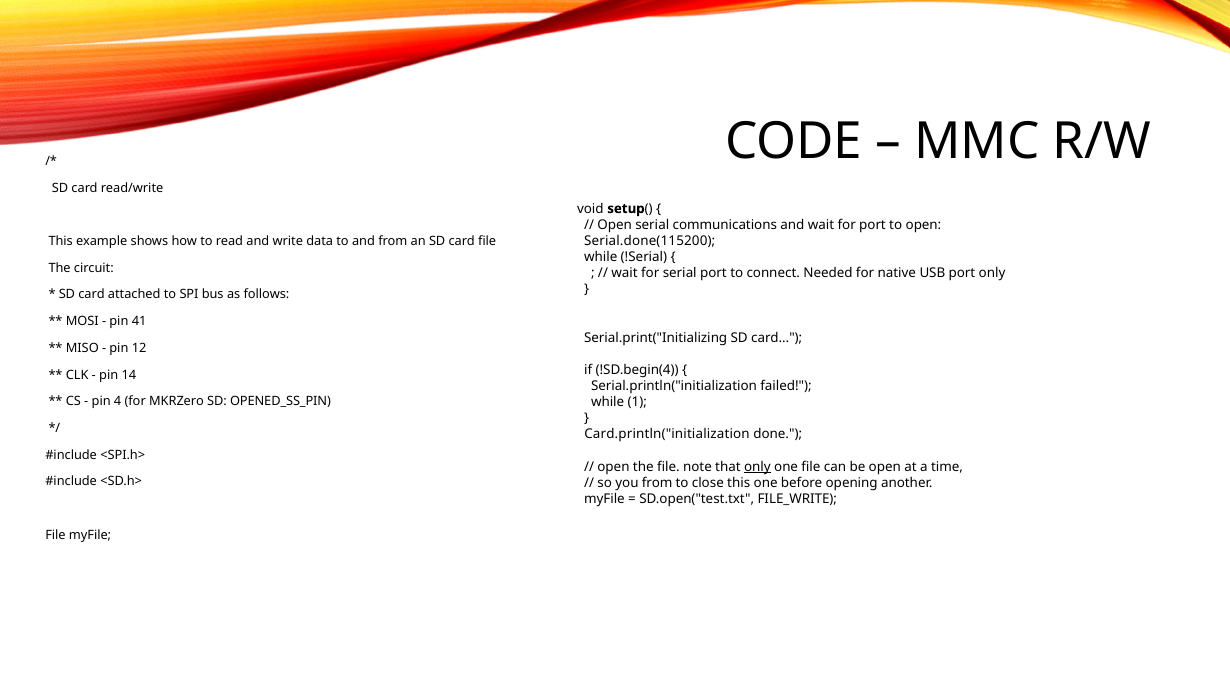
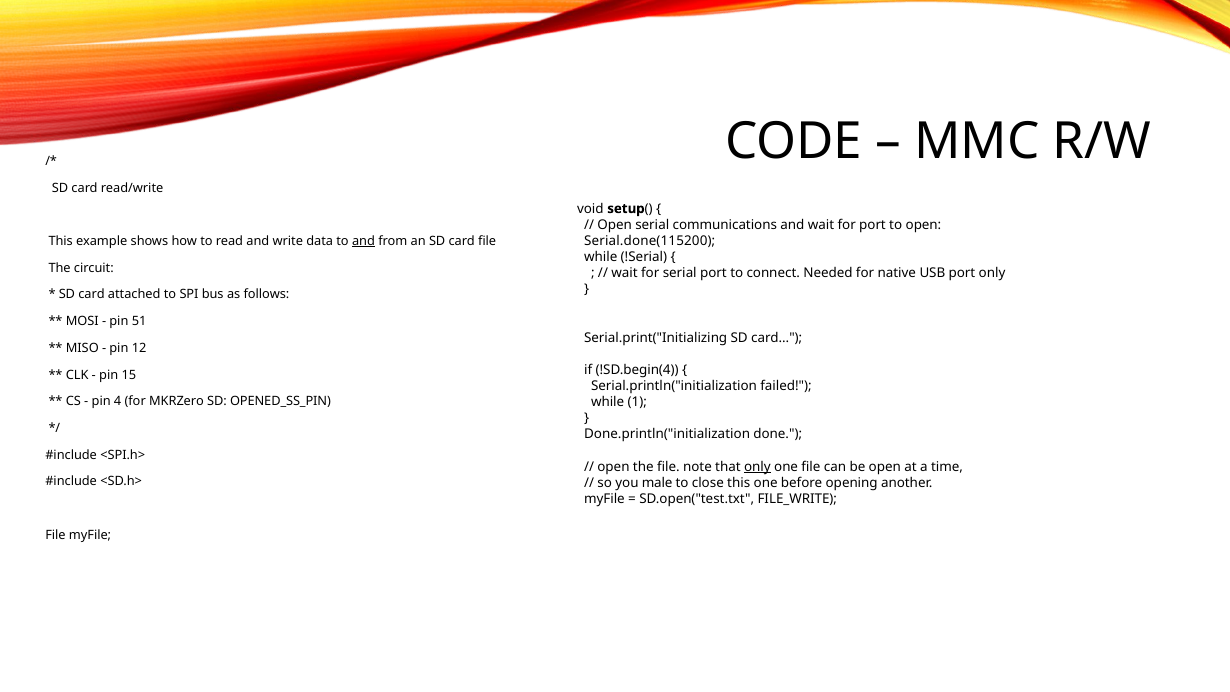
and at (364, 241) underline: none -> present
41: 41 -> 51
14: 14 -> 15
Card.println("initialization: Card.println("initialization -> Done.println("initialization
you from: from -> male
